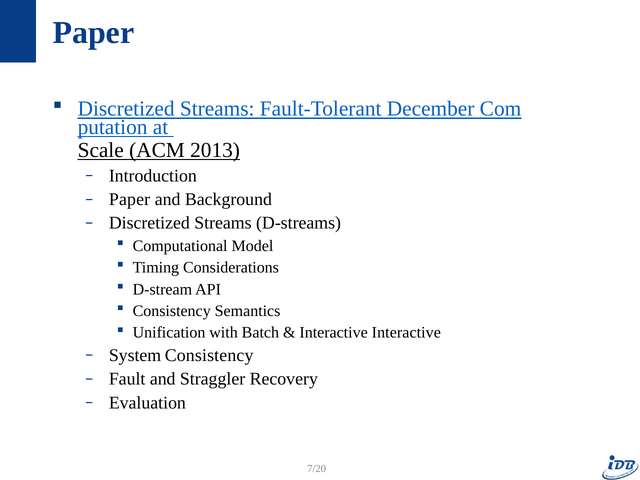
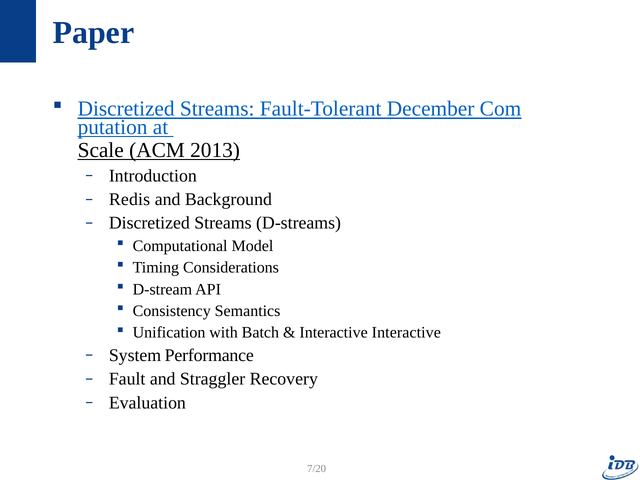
Paper at (130, 199): Paper -> Redis
System Consistency: Consistency -> Performance
